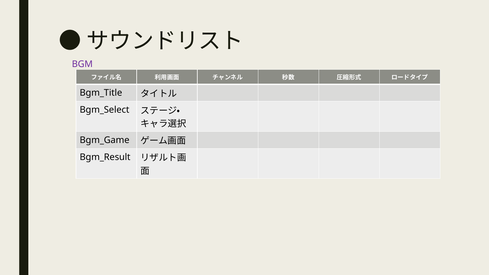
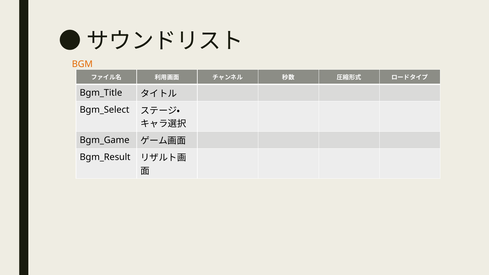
BGM colour: purple -> orange
